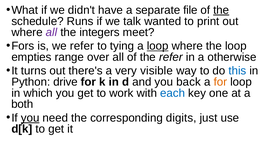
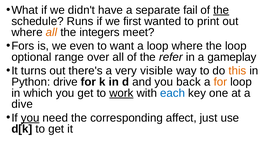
file: file -> fail
talk: talk -> first
all at (51, 32) colour: purple -> orange
we refer: refer -> even
tying: tying -> want
loop at (158, 46) underline: present -> none
empties: empties -> optional
otherwise: otherwise -> gameplay
this colour: blue -> orange
work underline: none -> present
both: both -> dive
digits: digits -> affect
